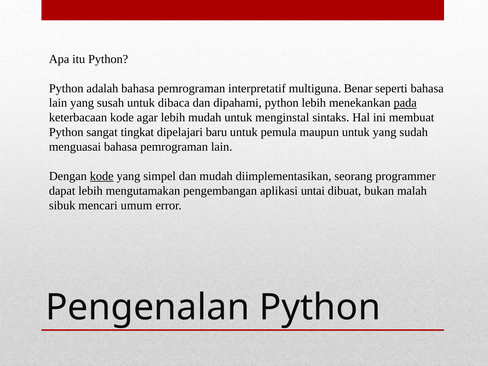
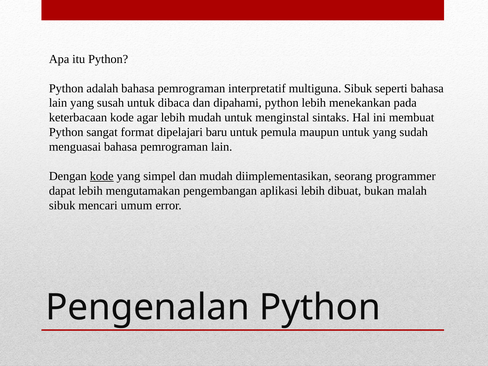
multiguna Benar: Benar -> Sibuk
pada underline: present -> none
tingkat: tingkat -> format
aplikasi untai: untai -> lebih
